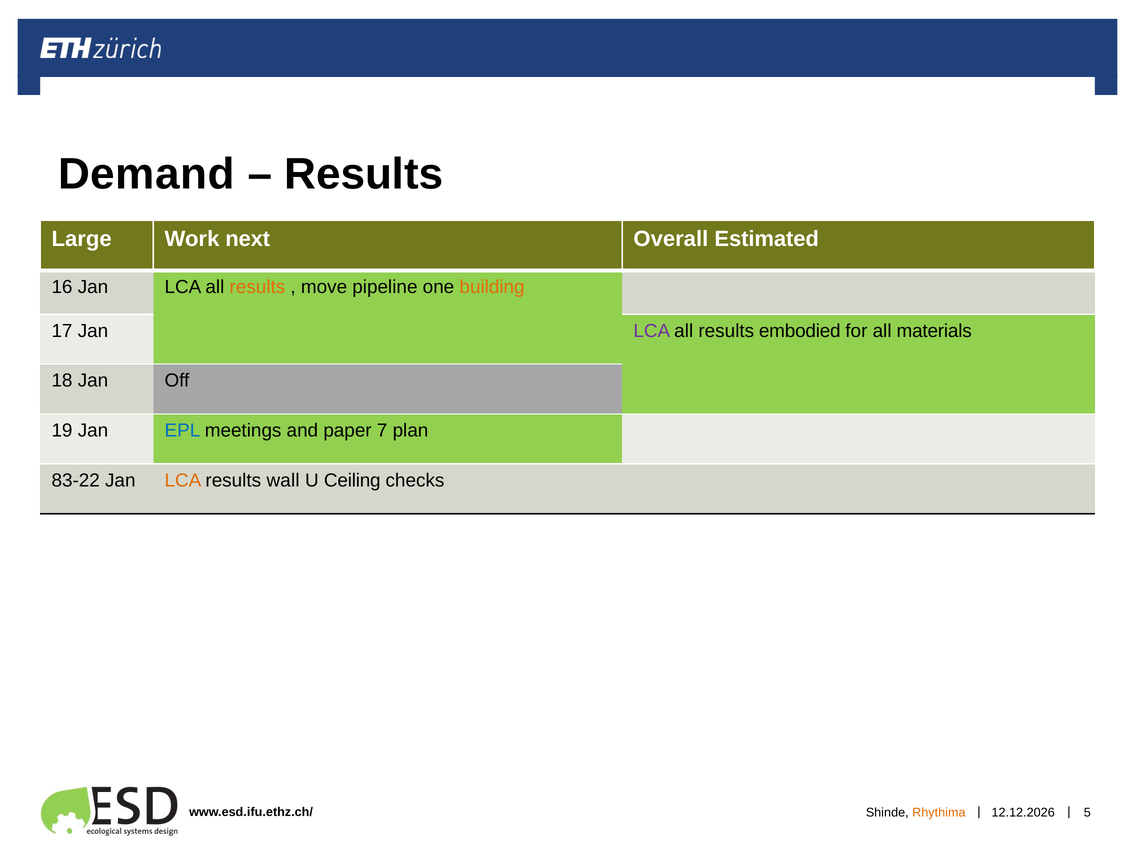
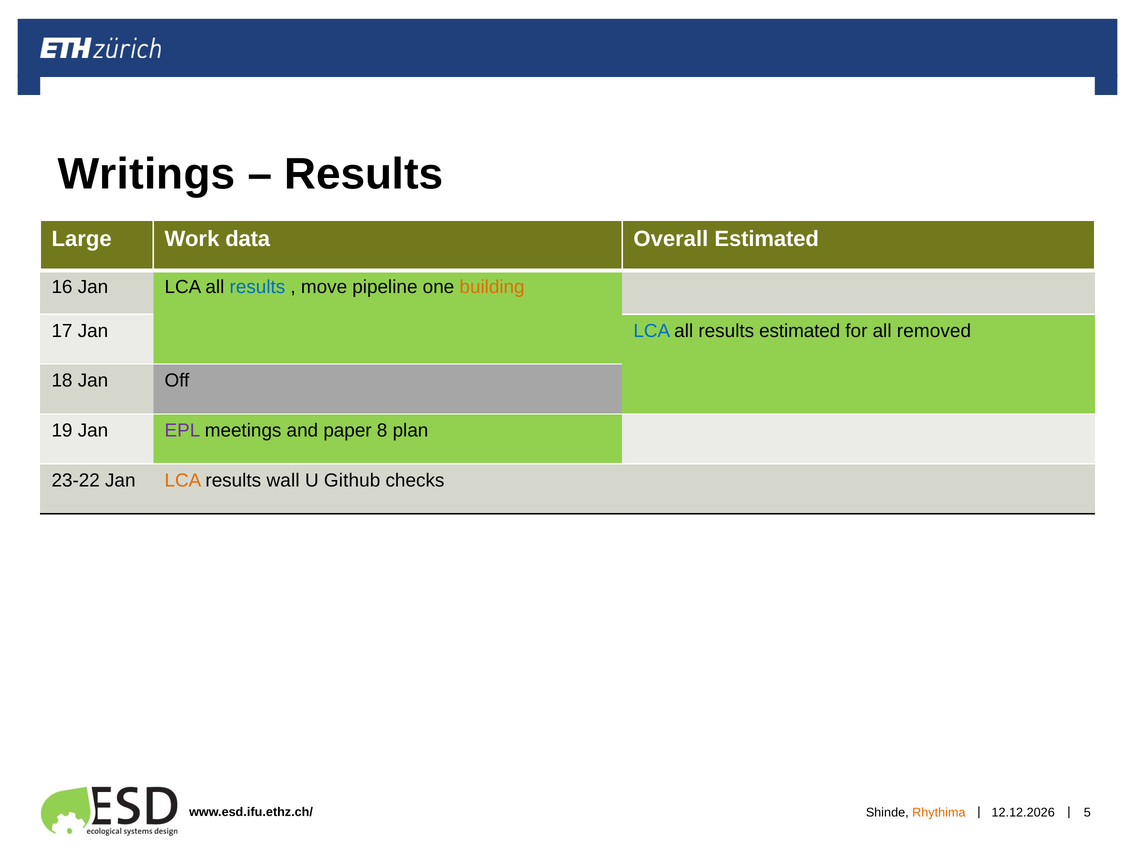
Demand: Demand -> Writings
next: next -> data
results at (257, 287) colour: orange -> blue
LCA at (652, 331) colour: purple -> blue
results embodied: embodied -> estimated
materials: materials -> removed
EPL colour: blue -> purple
7: 7 -> 8
83-22: 83-22 -> 23-22
Ceiling: Ceiling -> Github
